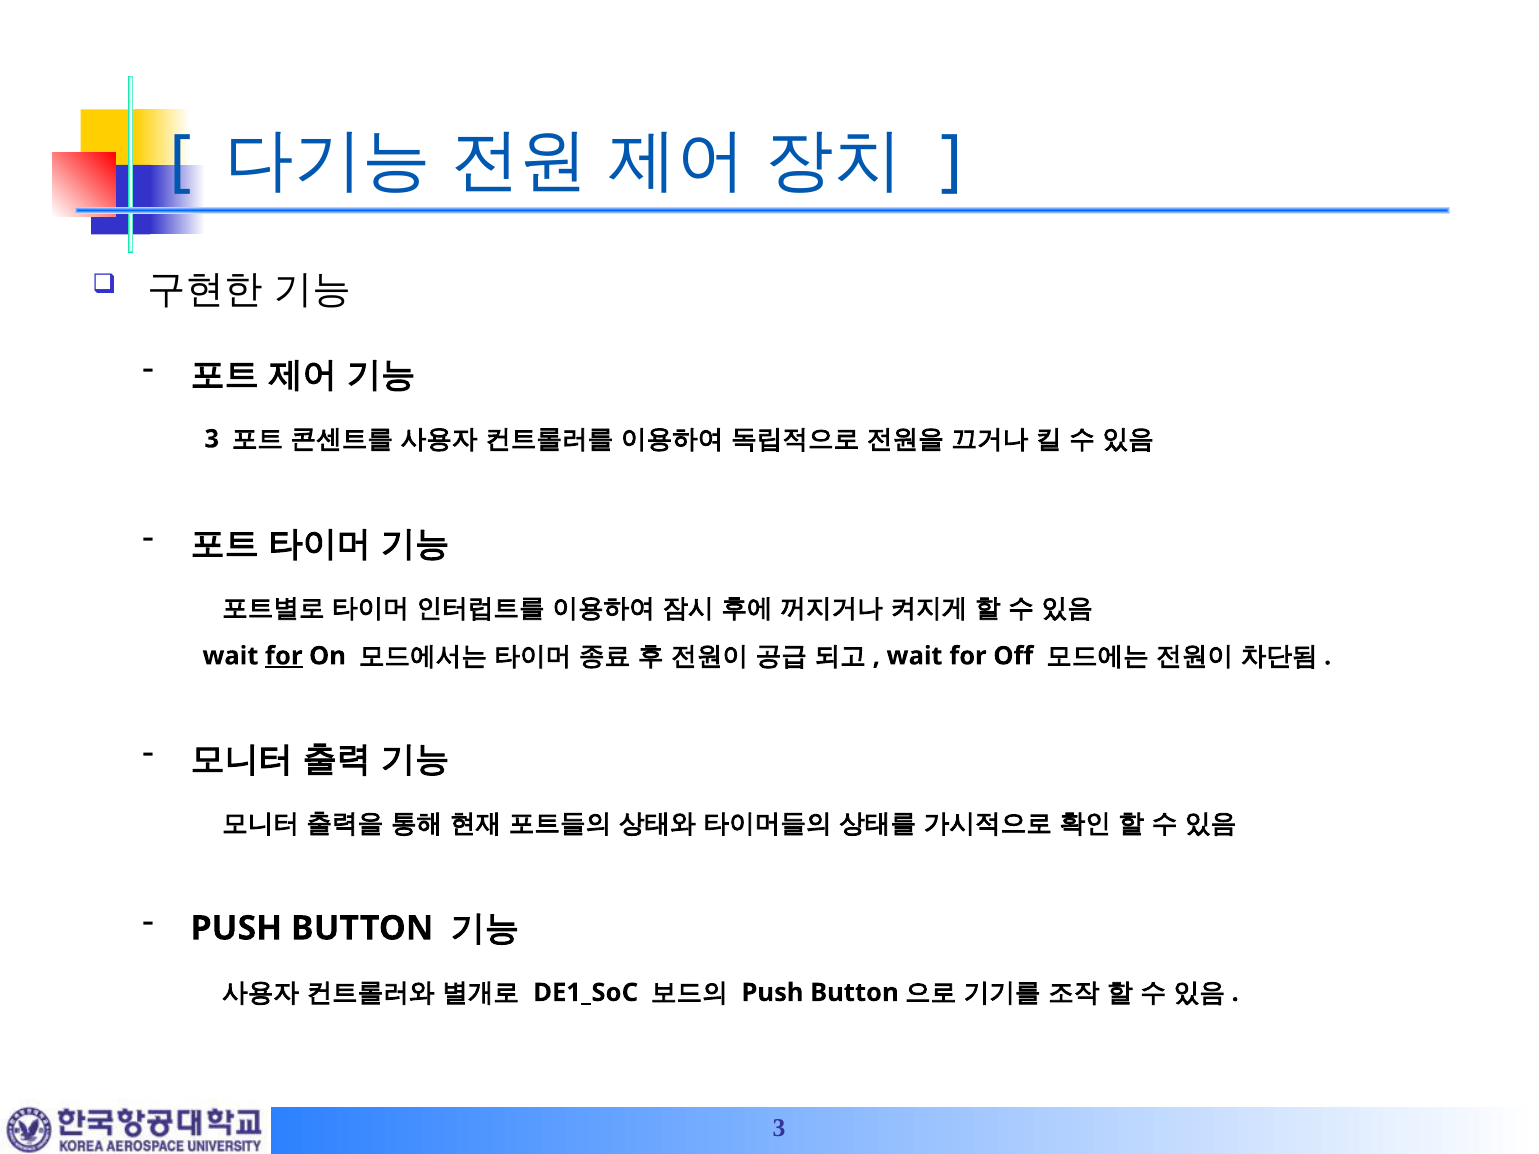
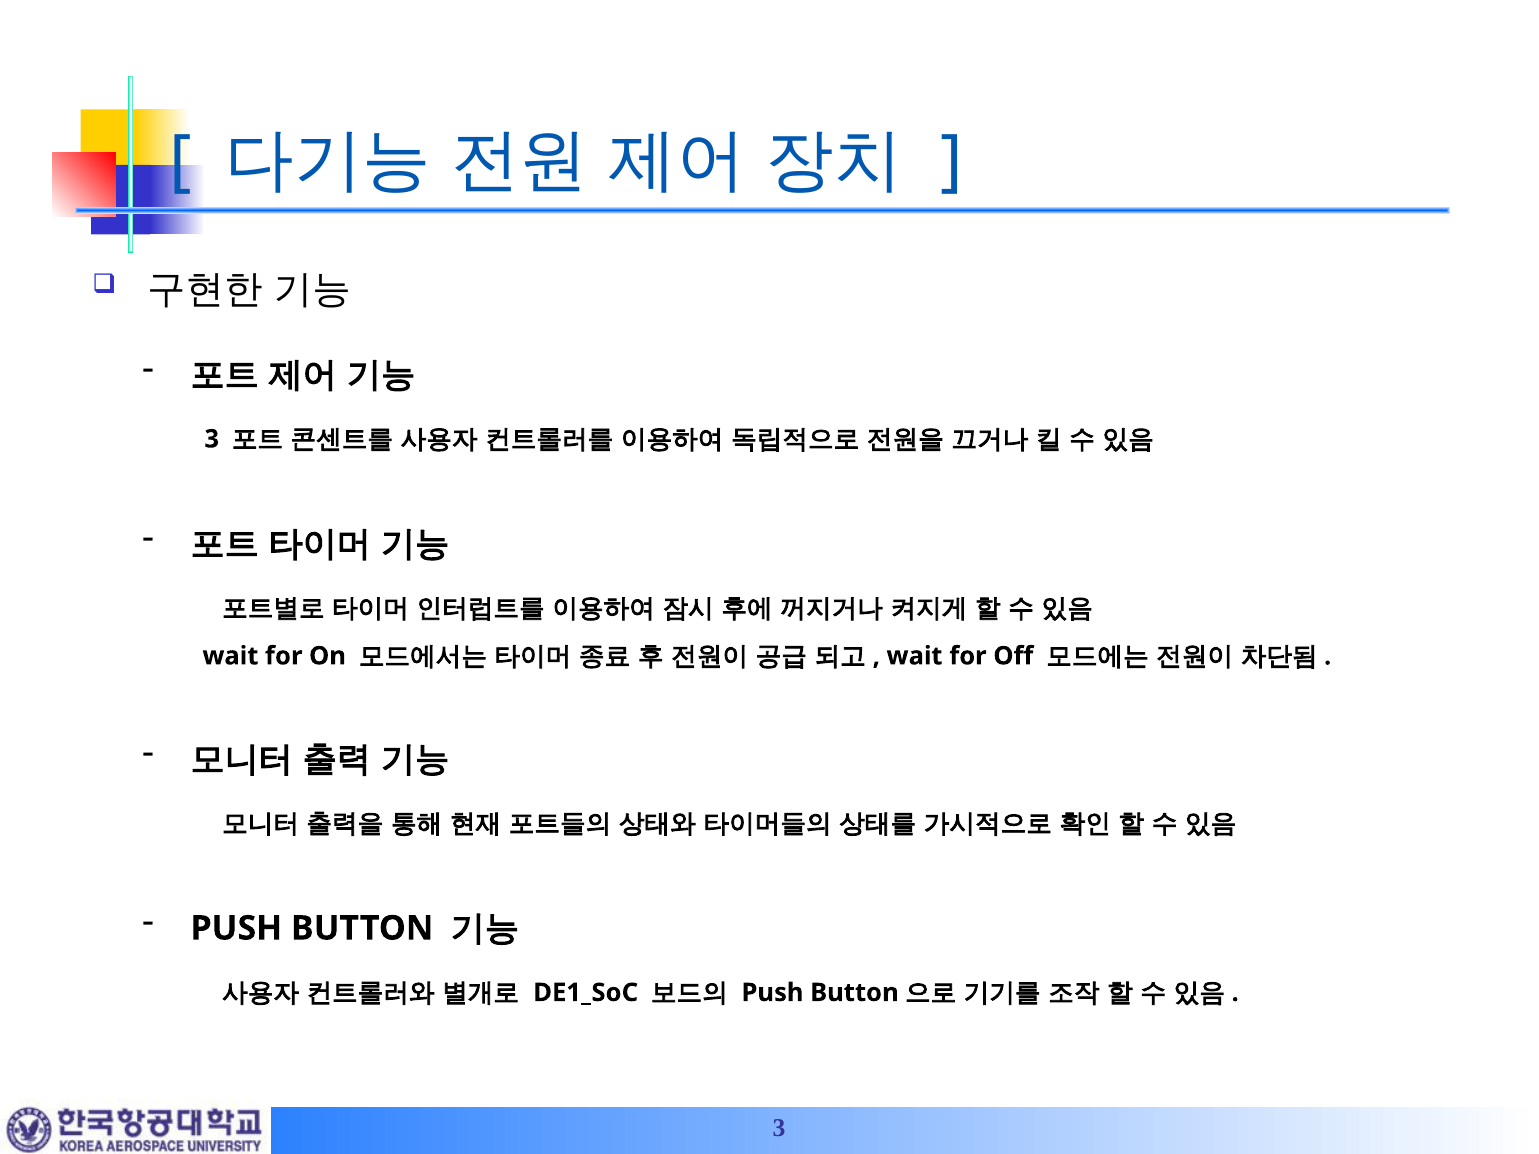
for at (284, 656) underline: present -> none
